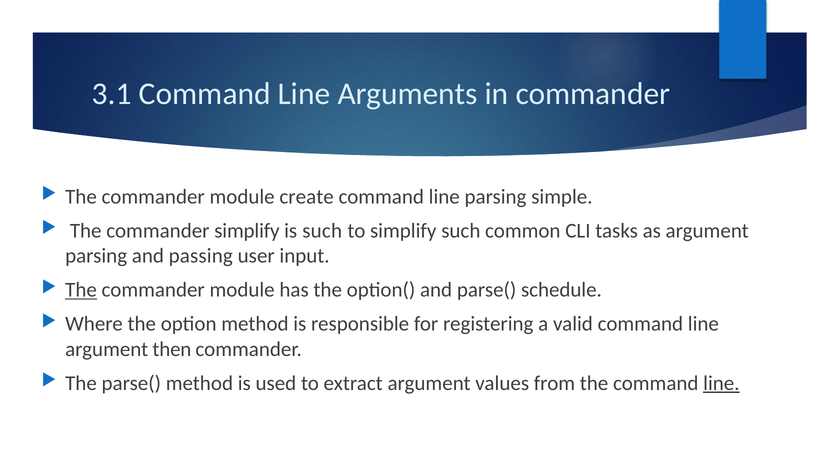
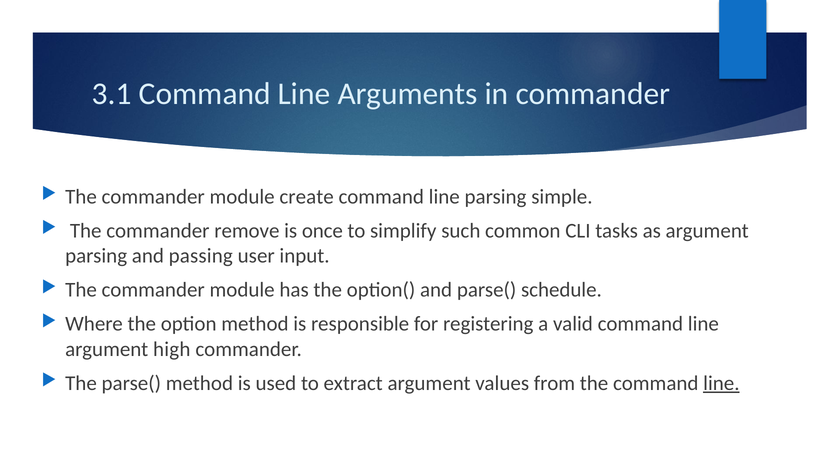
commander simplify: simplify -> remove
is such: such -> once
The at (81, 290) underline: present -> none
then: then -> high
